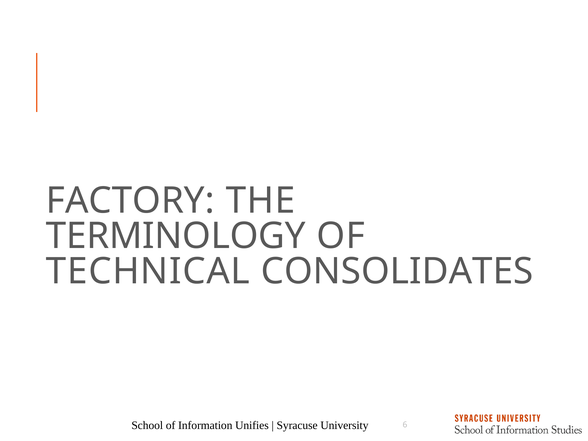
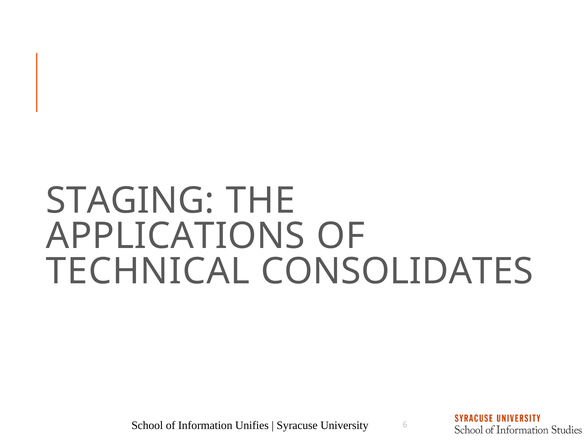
FACTORY: FACTORY -> STAGING
TERMINOLOGY: TERMINOLOGY -> APPLICATIONS
